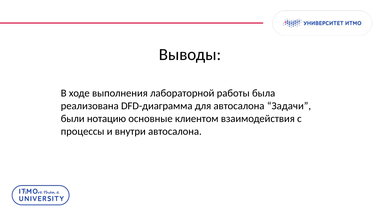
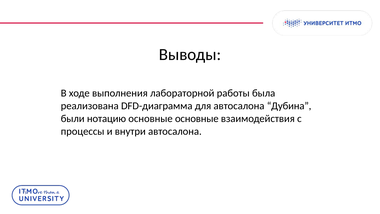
Задачи: Задачи -> Дубина
основные клиентом: клиентом -> основные
